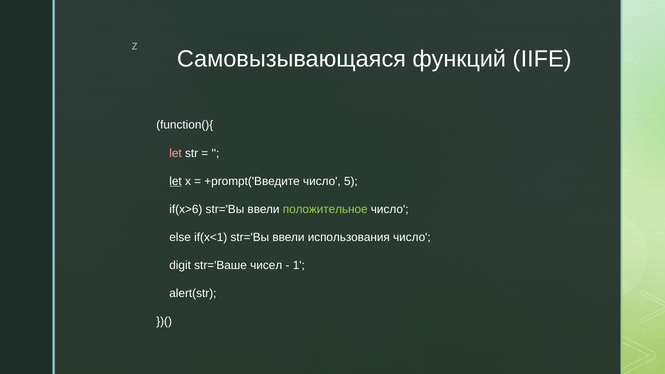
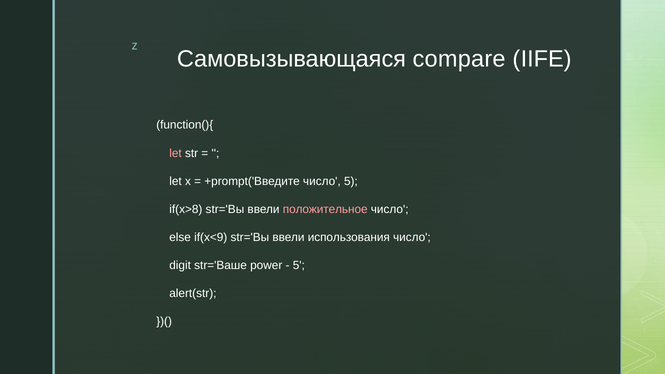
функций: функций -> compare
let at (176, 181) underline: present -> none
if(x>6: if(x>6 -> if(x>8
положительное colour: light green -> pink
if(x<1: if(x<1 -> if(x<9
чисел: чисел -> power
1 at (299, 265): 1 -> 5
